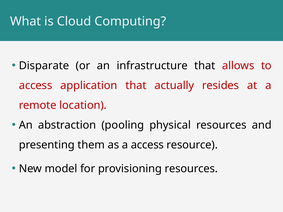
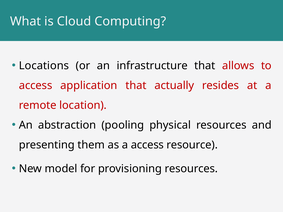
Disparate: Disparate -> Locations
